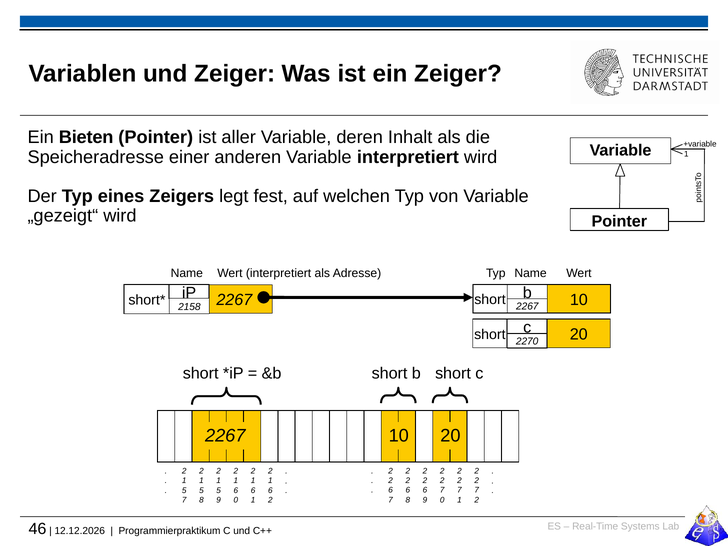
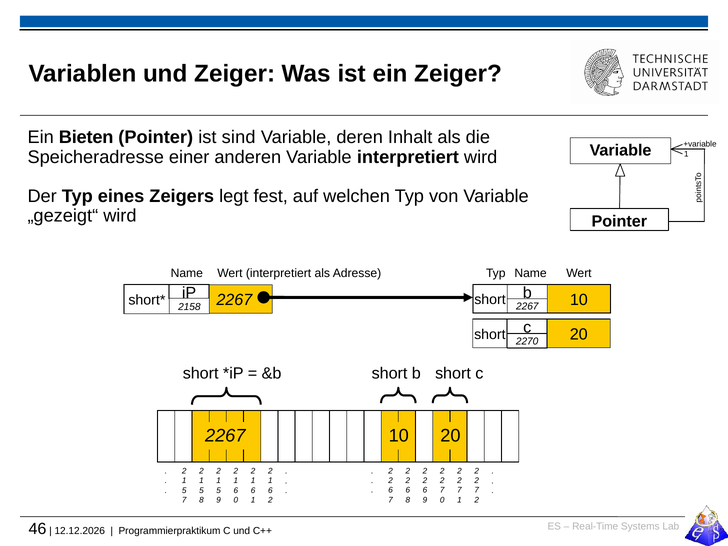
aller: aller -> sind
